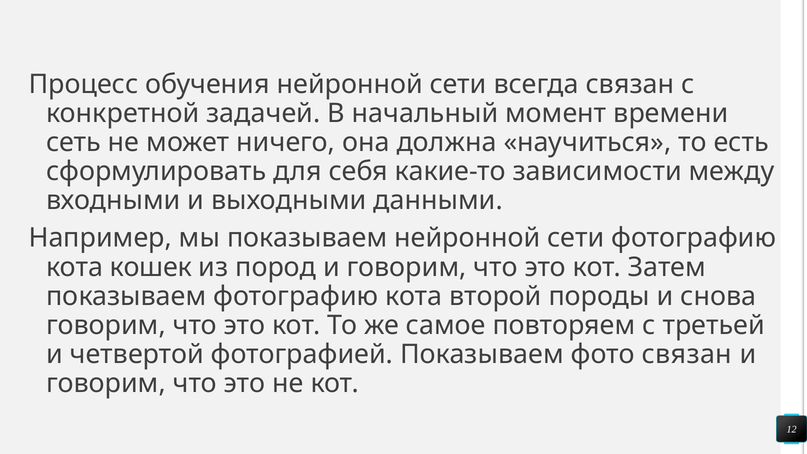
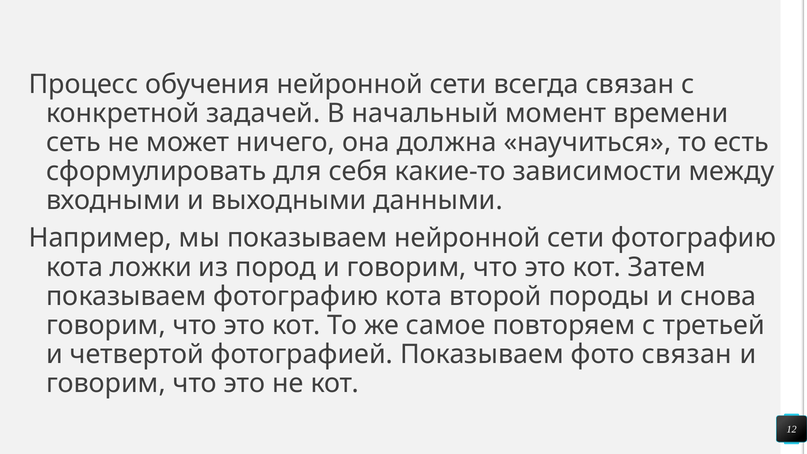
кошек: кошек -> ложки
